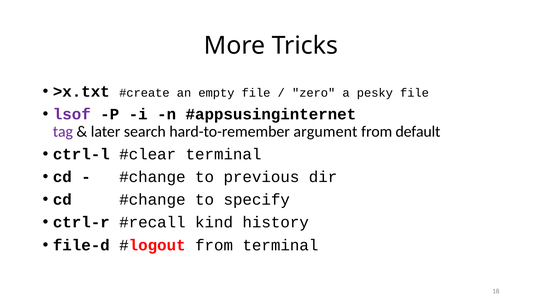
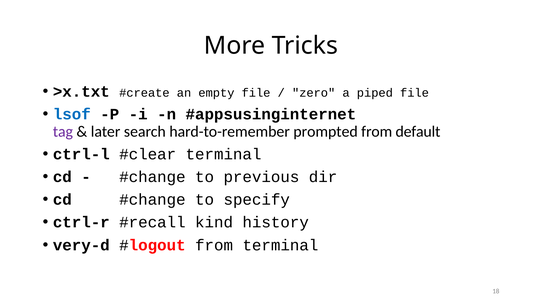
pesky: pesky -> piped
lsof colour: purple -> blue
argument: argument -> prompted
file-d: file-d -> very-d
